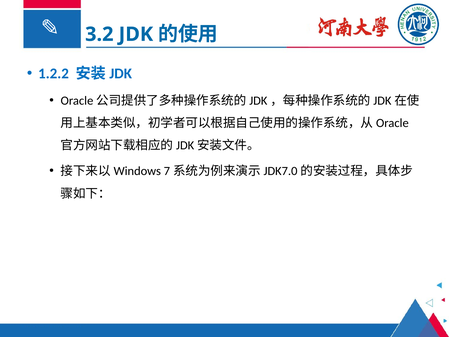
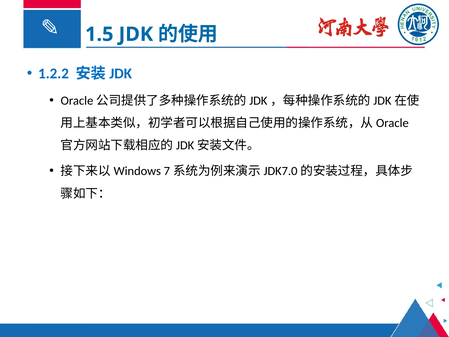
3.2: 3.2 -> 1.5
